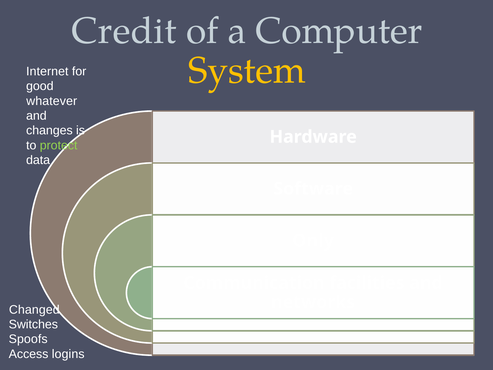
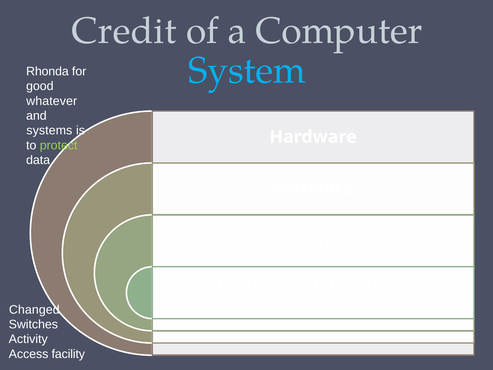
System colour: yellow -> light blue
Internet: Internet -> Rhonda
changes: changes -> systems
Spoofs: Spoofs -> Activity
logins: logins -> facility
